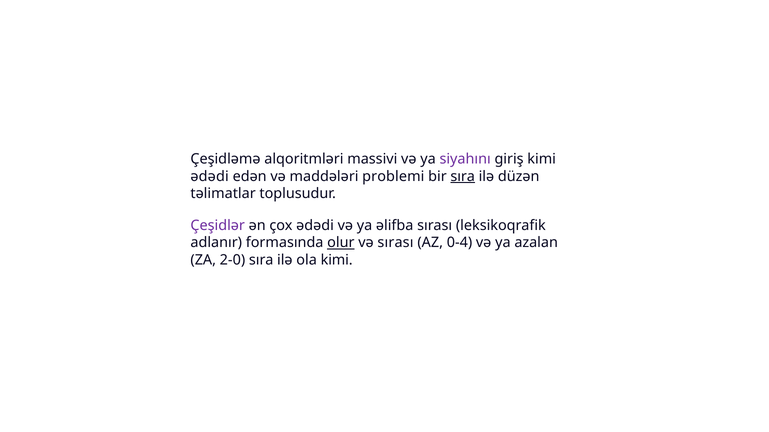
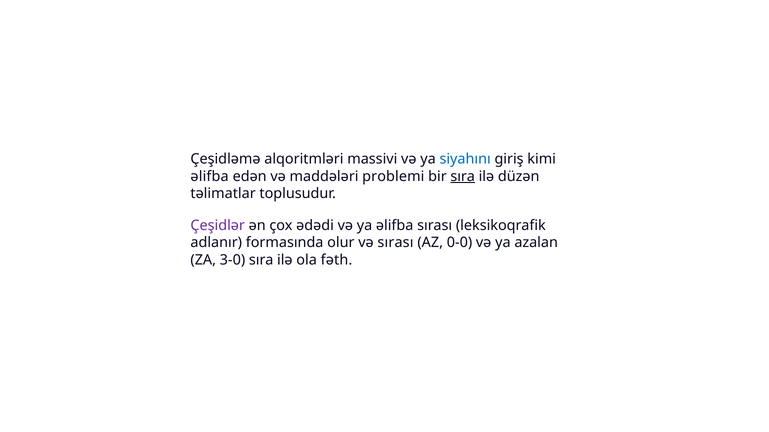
siyahını colour: purple -> blue
ədədi at (210, 177): ədədi -> əlifba
olur underline: present -> none
0-4: 0-4 -> 0-0
2-0: 2-0 -> 3-0
ola kimi: kimi -> fəth
